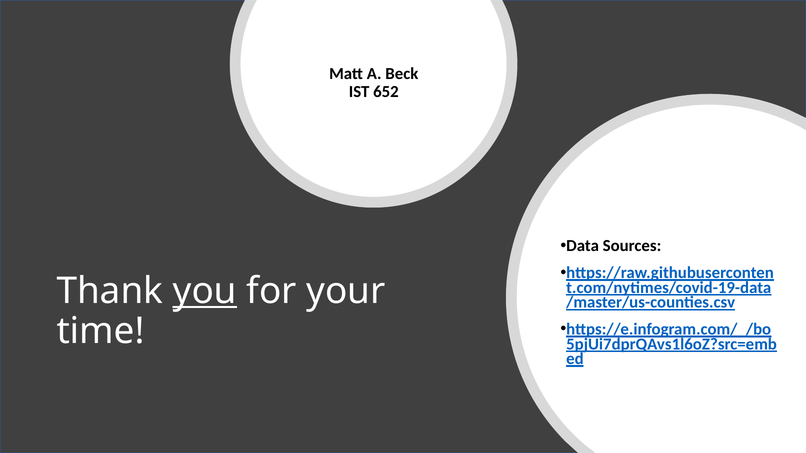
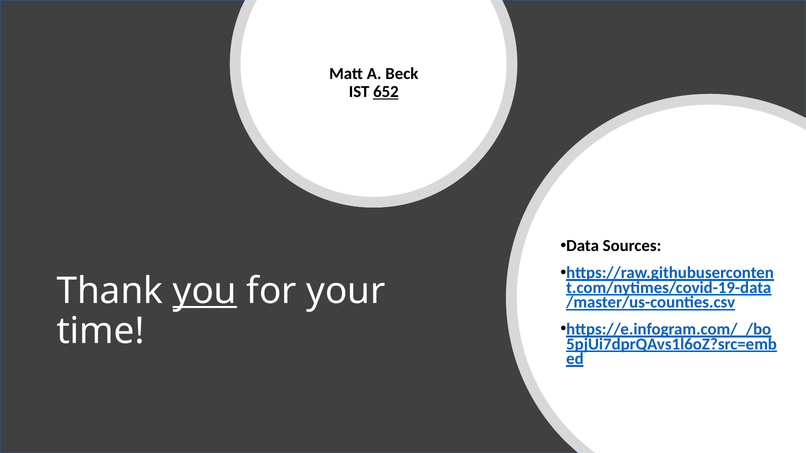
652 underline: none -> present
